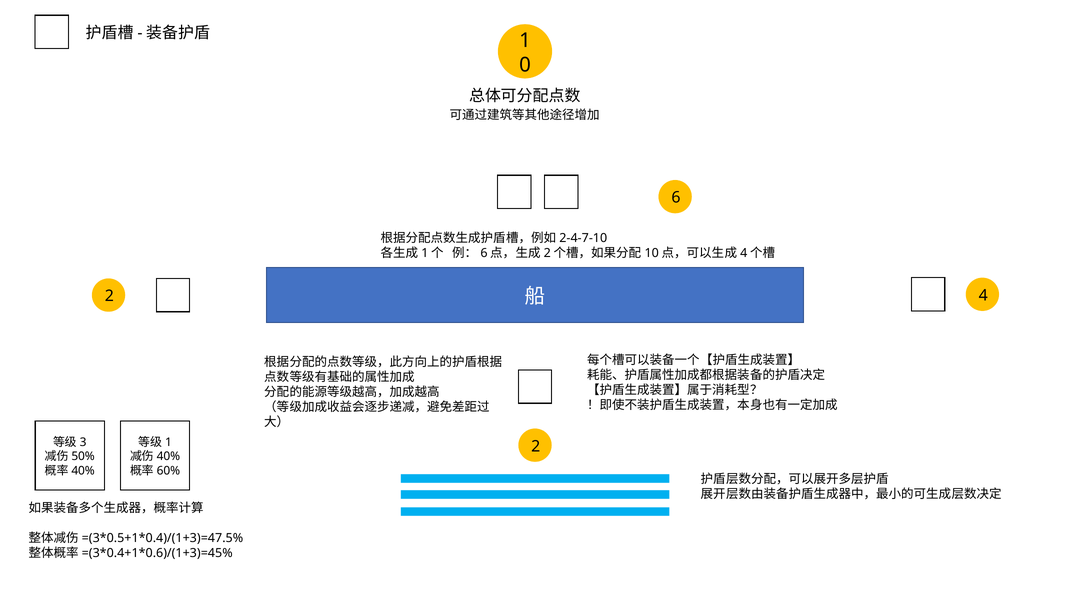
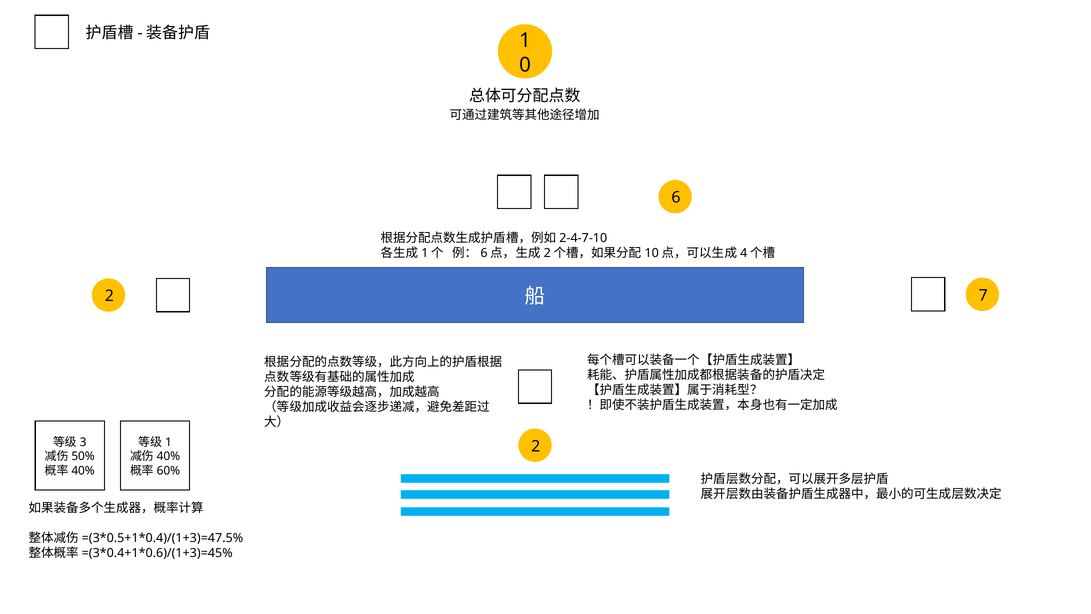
4: 4 -> 7
